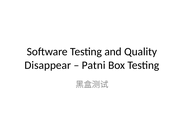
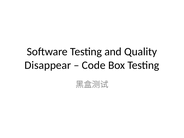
Patni: Patni -> Code
